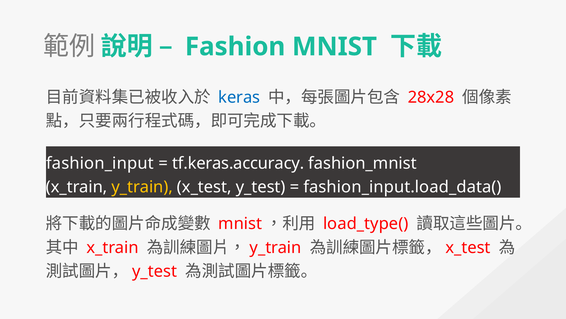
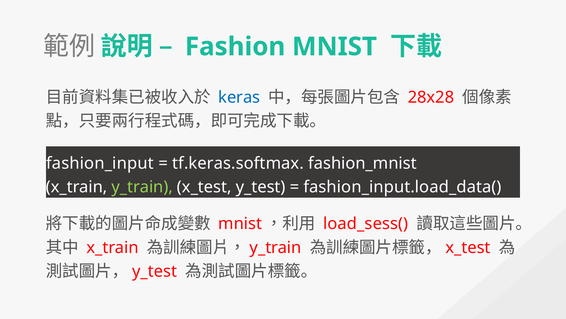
tf.keras.accuracy: tf.keras.accuracy -> tf.keras.softmax
y_train at (142, 187) colour: yellow -> light green
load_type(: load_type( -> load_sess(
